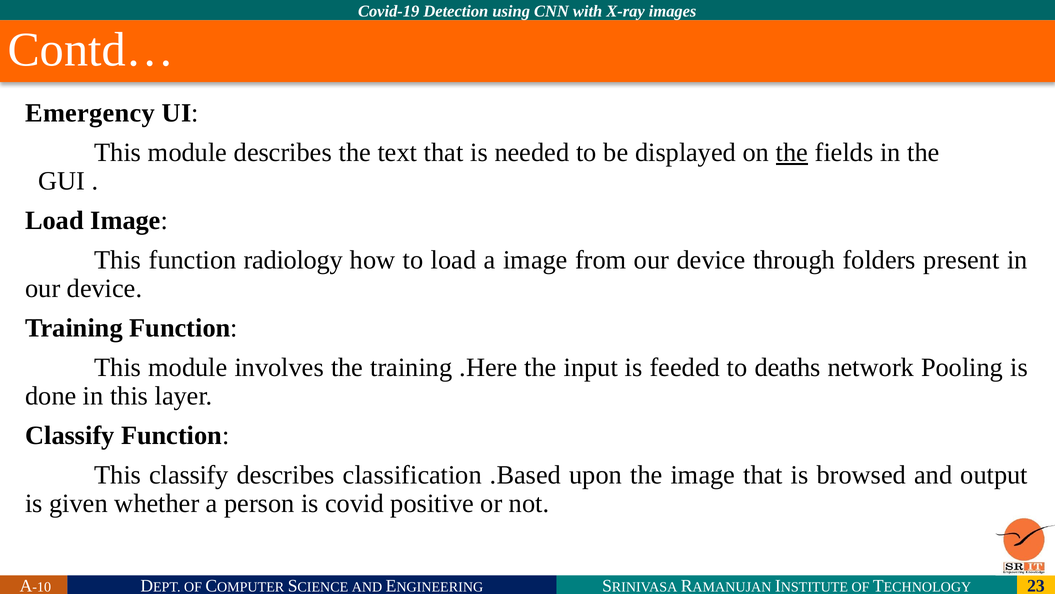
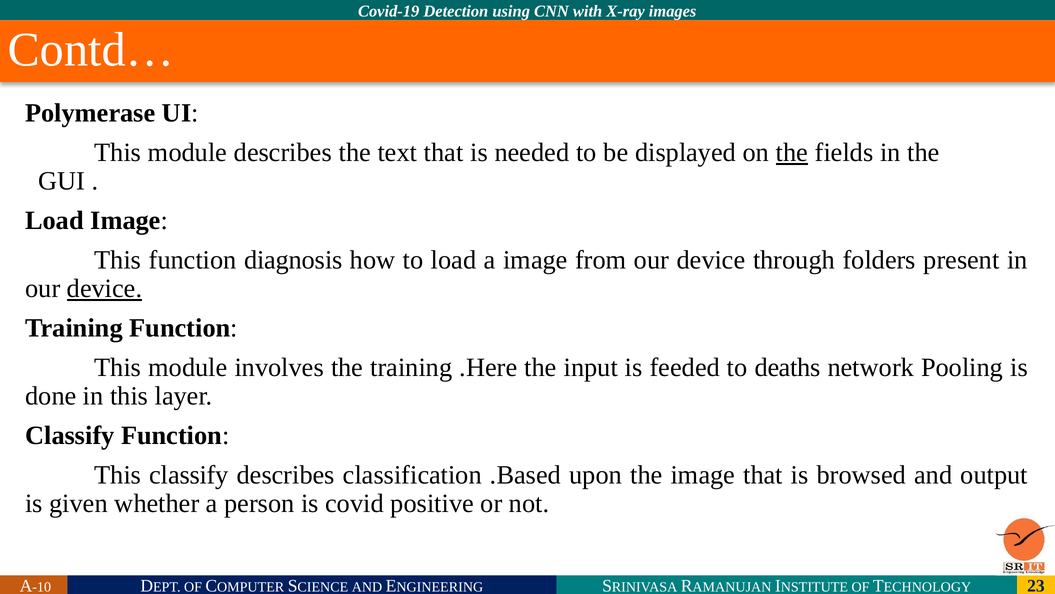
Emergency: Emergency -> Polymerase
radiology: radiology -> diagnosis
device at (105, 288) underline: none -> present
